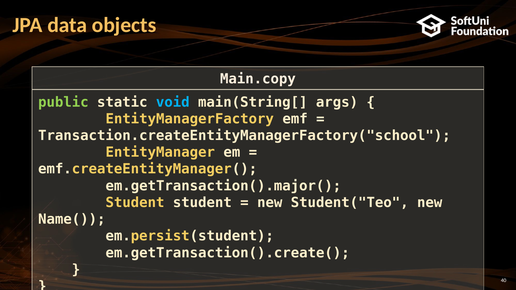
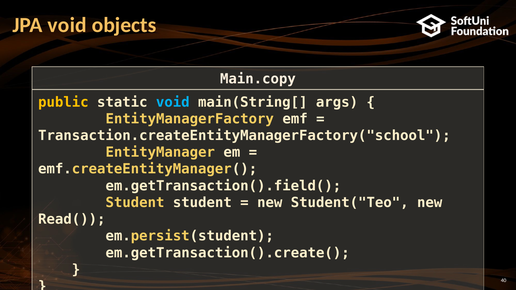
JPA data: data -> void
public colour: light green -> yellow
em.getTransaction().major(: em.getTransaction().major( -> em.getTransaction().field(
Name(: Name( -> Read(
